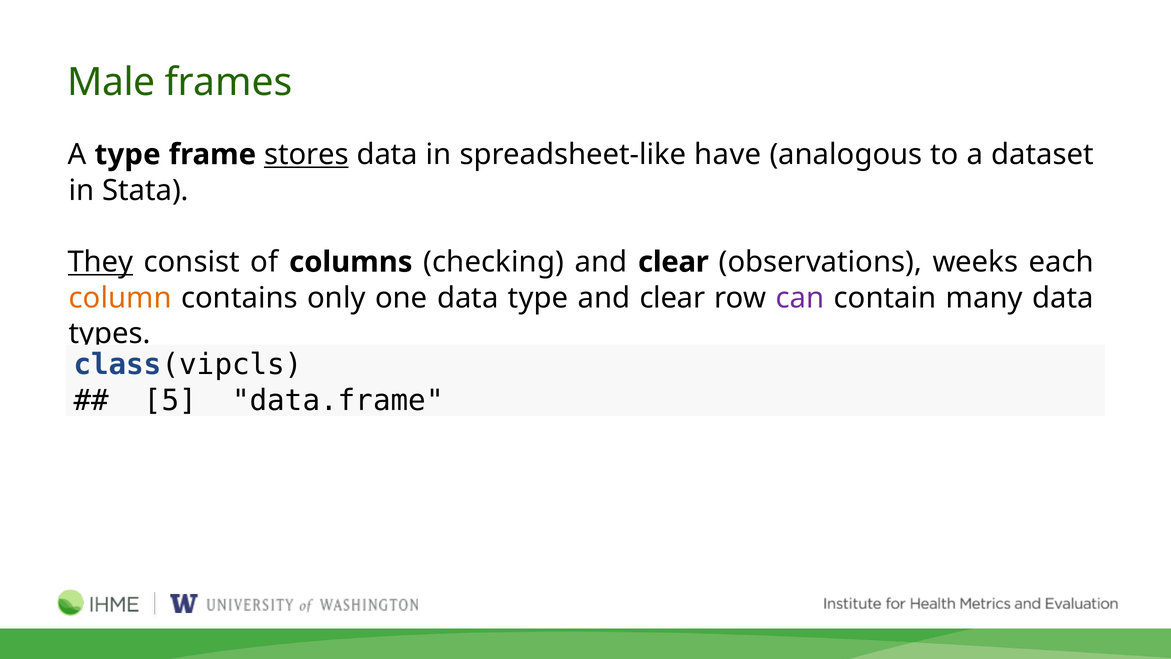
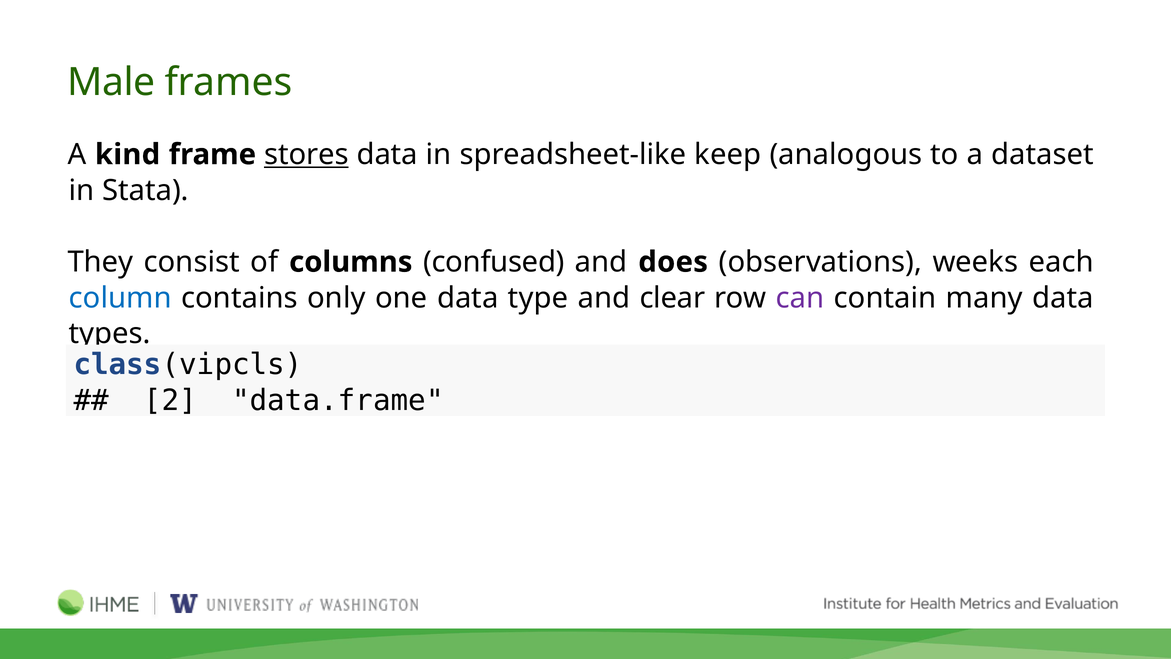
A type: type -> kind
have: have -> keep
They underline: present -> none
checking: checking -> confused
clear at (673, 262): clear -> does
column colour: orange -> blue
5: 5 -> 2
